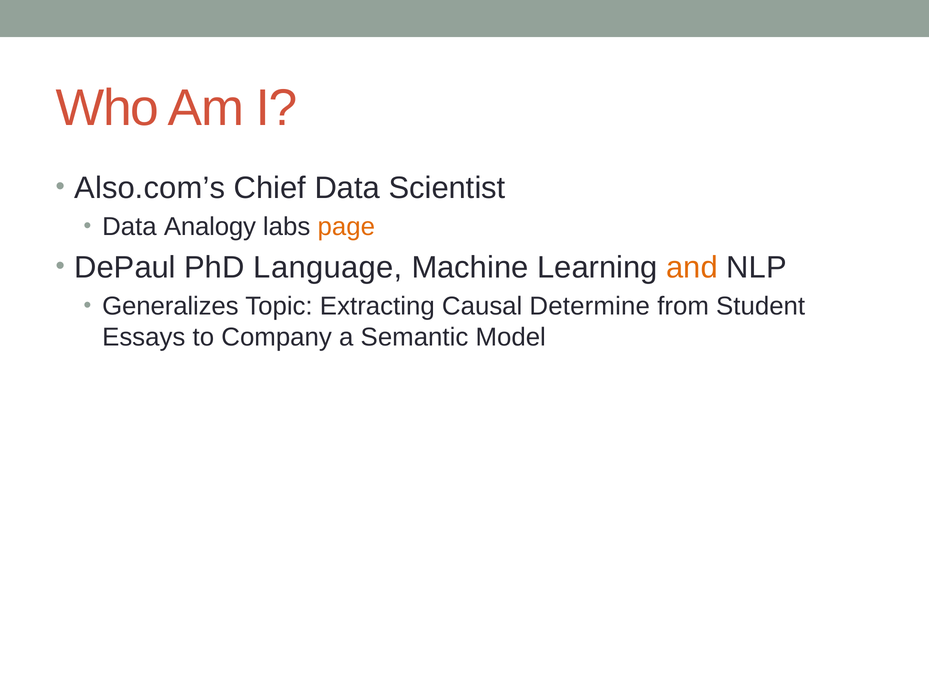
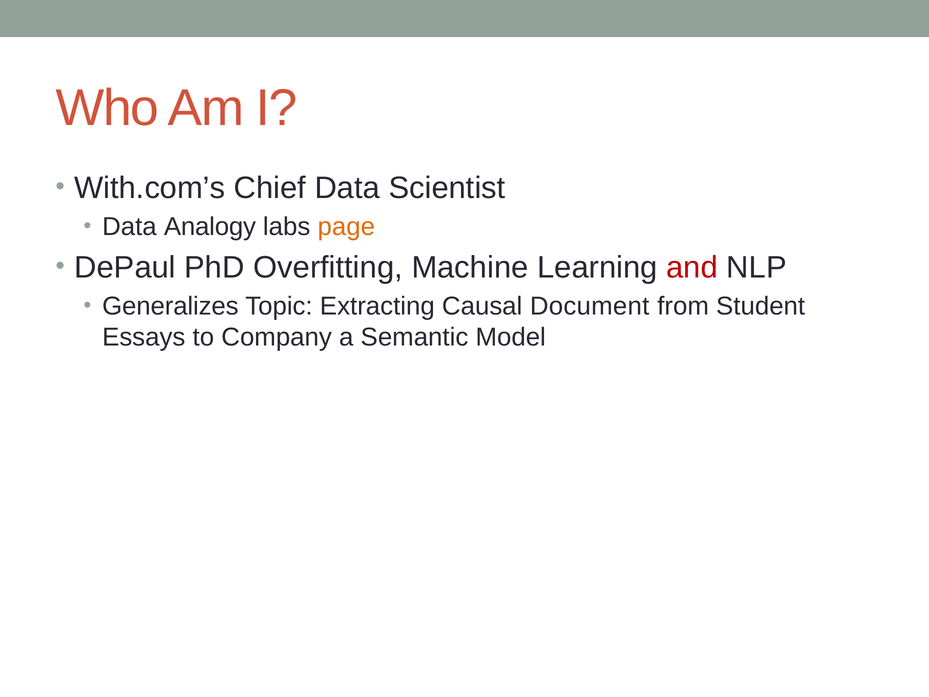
Also.com’s: Also.com’s -> With.com’s
Language: Language -> Overfitting
and colour: orange -> red
Determine: Determine -> Document
